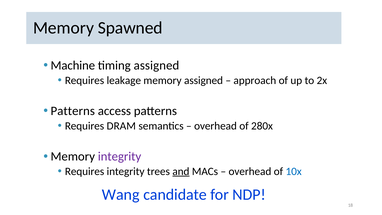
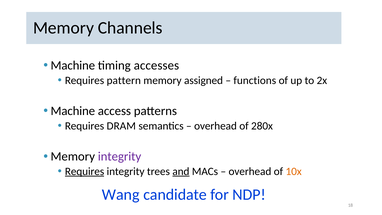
Spawned: Spawned -> Channels
timing assigned: assigned -> accesses
leakage: leakage -> pattern
approach: approach -> functions
Patterns at (73, 111): Patterns -> Machine
Requires at (85, 171) underline: none -> present
10x colour: blue -> orange
